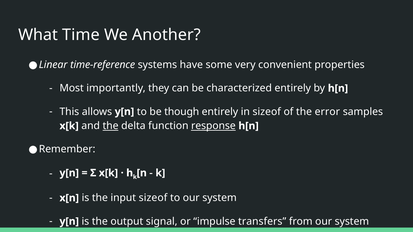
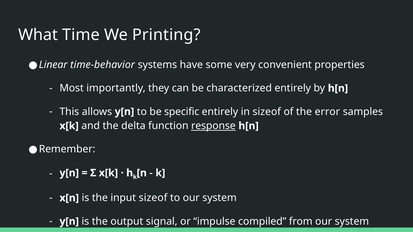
Another: Another -> Printing
time-reference: time-reference -> time-behavior
though: though -> specific
the at (111, 126) underline: present -> none
transfers: transfers -> compiled
